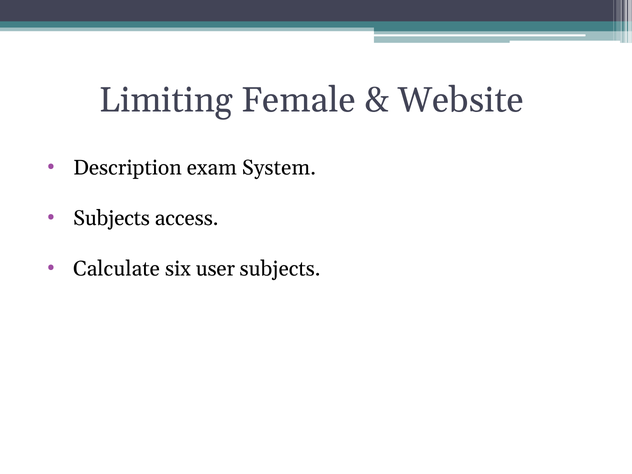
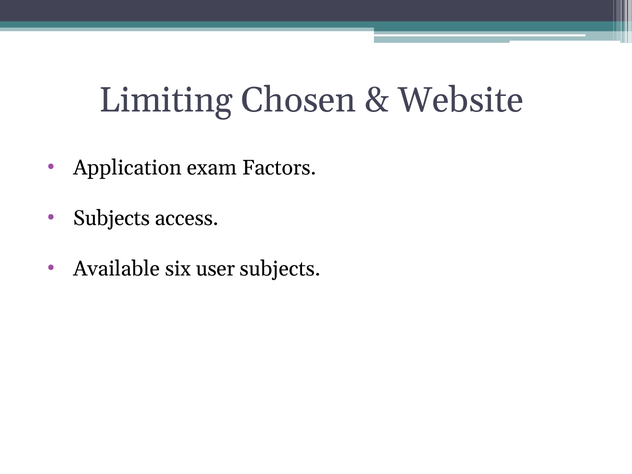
Female: Female -> Chosen
Description: Description -> Application
System: System -> Factors
Calculate: Calculate -> Available
